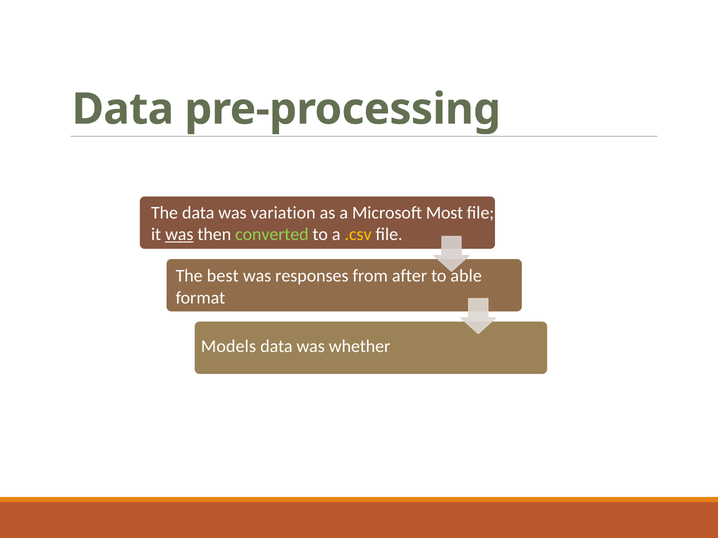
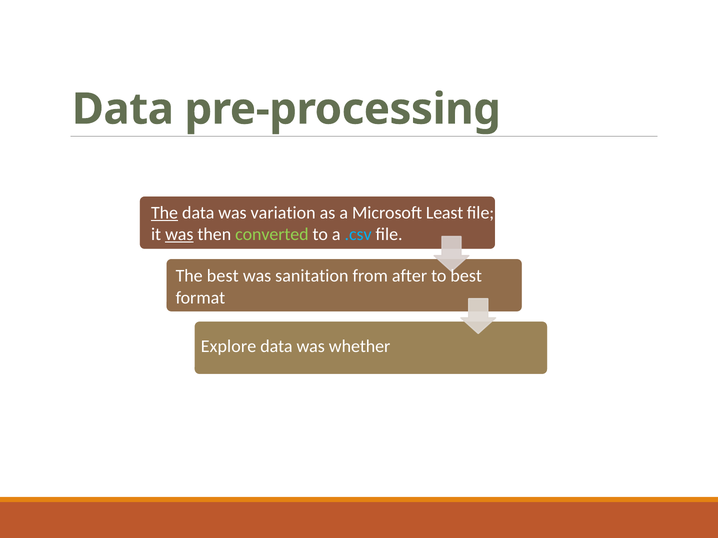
The at (165, 213) underline: none -> present
Most: Most -> Least
.csv colour: yellow -> light blue
responses: responses -> sanitation
to able: able -> best
Models: Models -> Explore
